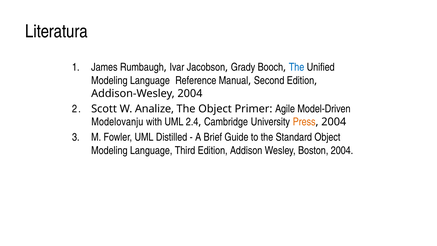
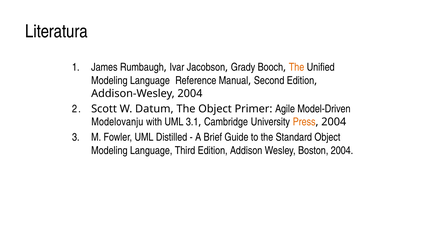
The at (297, 67) colour: blue -> orange
Analize: Analize -> Datum
2.4: 2.4 -> 3.1
